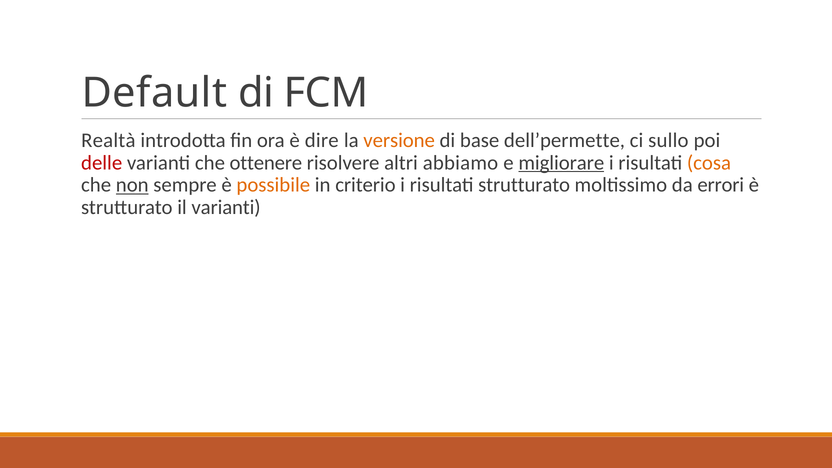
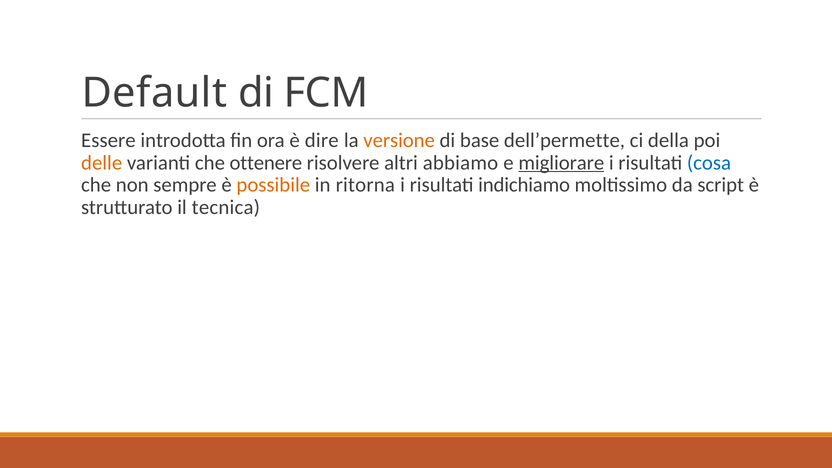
Realtà: Realtà -> Essere
sullo: sullo -> della
delle colour: red -> orange
cosa colour: orange -> blue
non underline: present -> none
criterio: criterio -> ritorna
risultati strutturato: strutturato -> indichiamo
errori: errori -> script
il varianti: varianti -> tecnica
